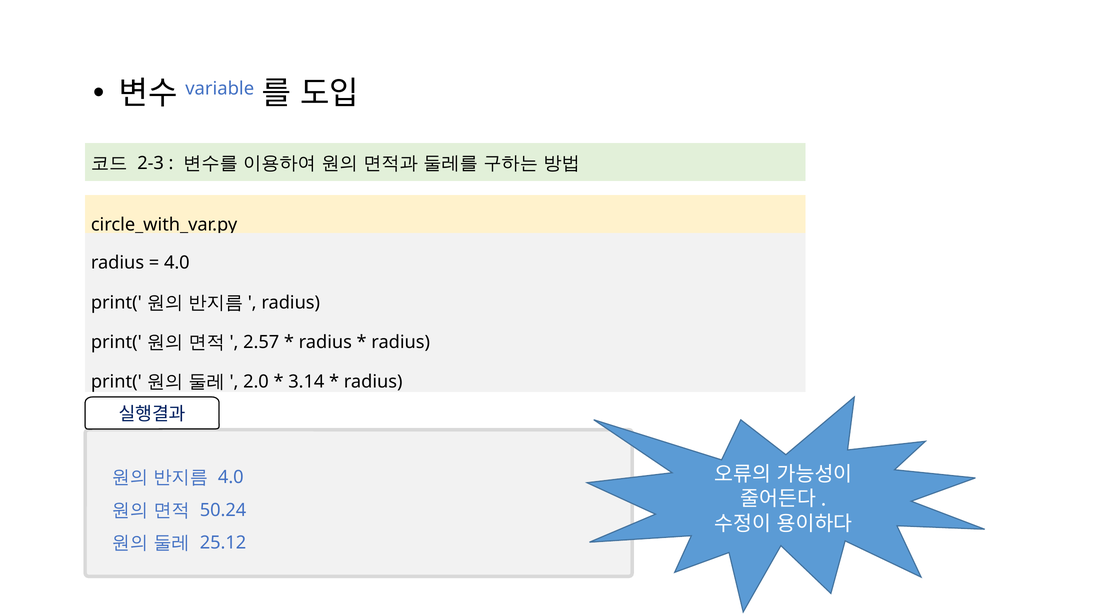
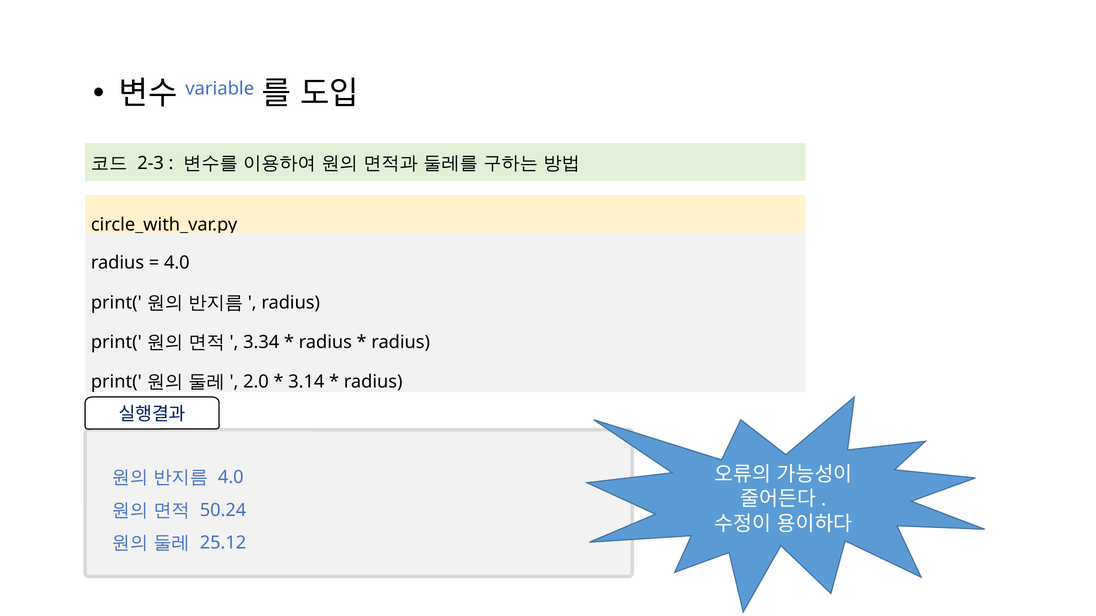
2.57: 2.57 -> 3.34
